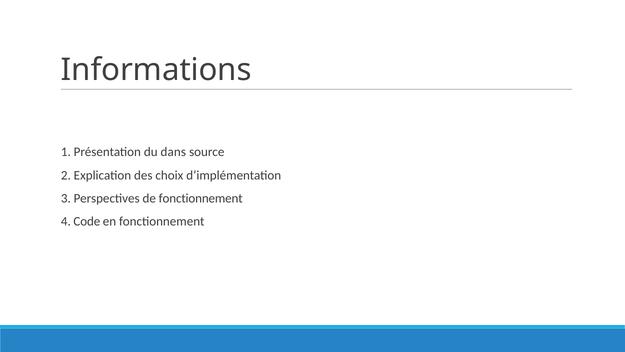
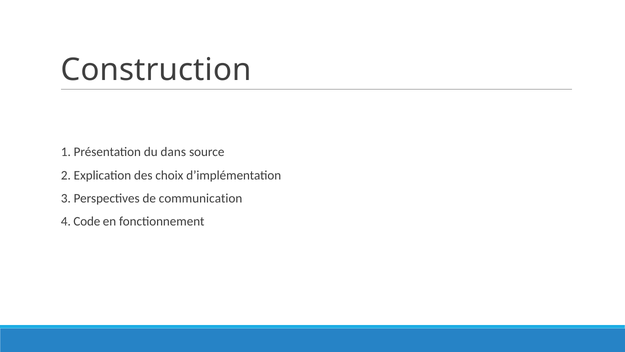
Informations: Informations -> Construction
de fonctionnement: fonctionnement -> communication
